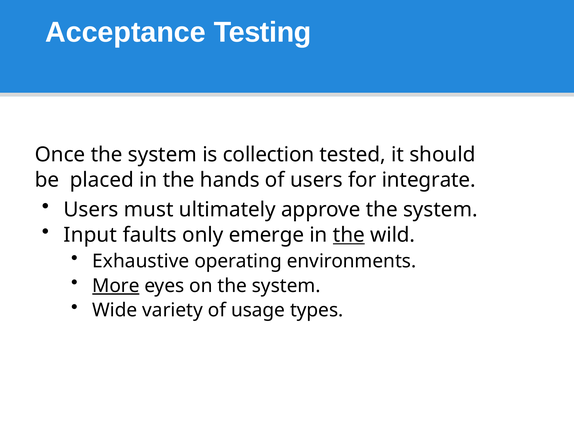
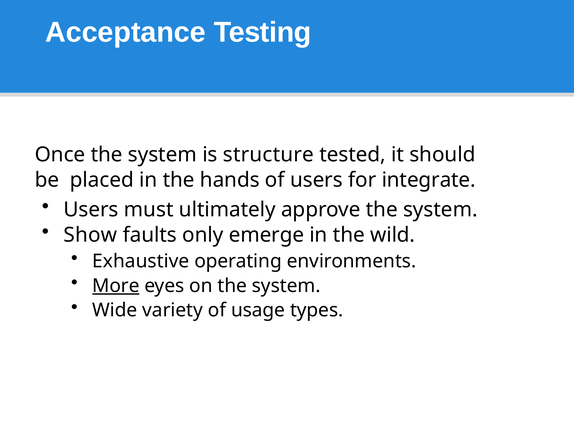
collection: collection -> structure
Input: Input -> Show
the at (349, 235) underline: present -> none
